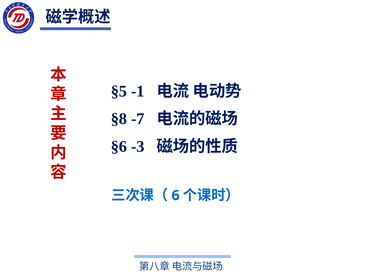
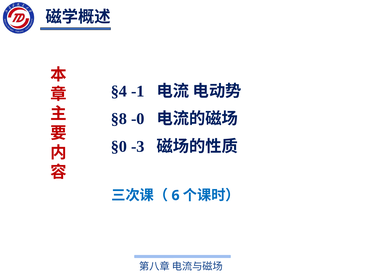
§5: §5 -> §4
-7: -7 -> -0
§6: §6 -> §0
